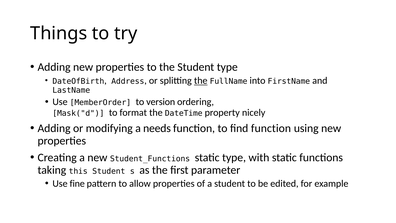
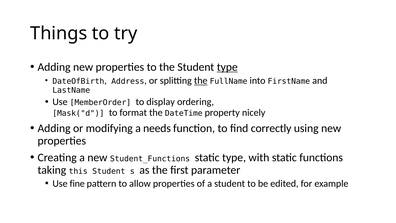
type at (227, 67) underline: none -> present
version: version -> display
find function: function -> correctly
